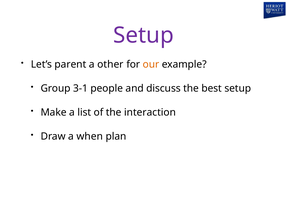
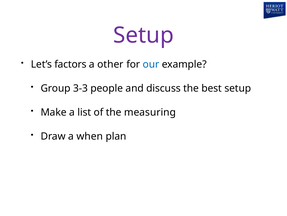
parent: parent -> factors
our colour: orange -> blue
3-1: 3-1 -> 3-3
interaction: interaction -> measuring
